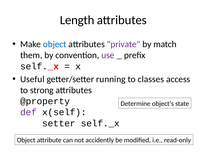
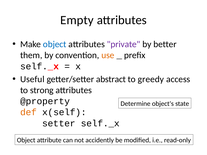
Length: Length -> Empty
match: match -> better
use colour: purple -> orange
running: running -> abstract
classes: classes -> greedy
def colour: purple -> orange
